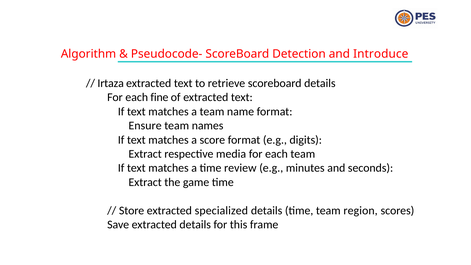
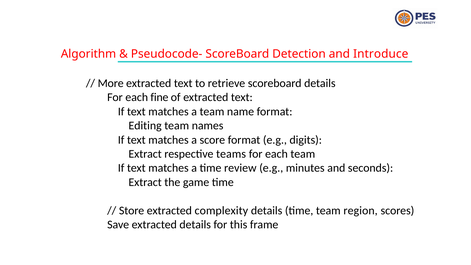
Irtaza: Irtaza -> More
Ensure: Ensure -> Editing
media: media -> teams
specialized: specialized -> complexity
